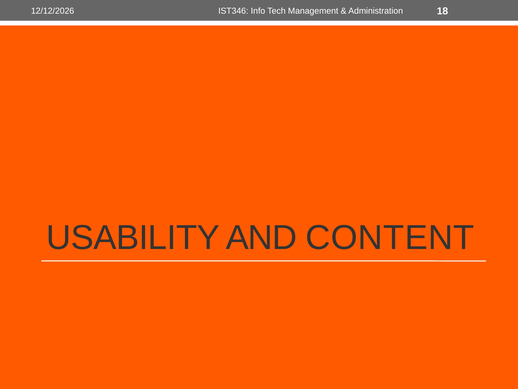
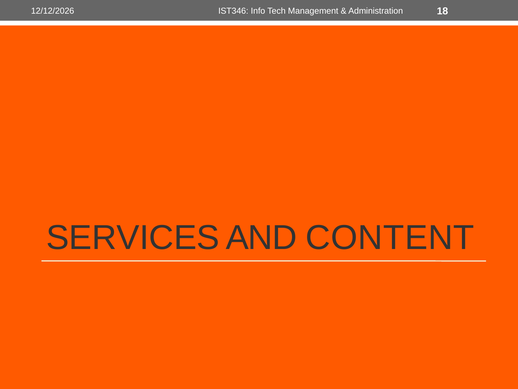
USABILITY: USABILITY -> SERVICES
